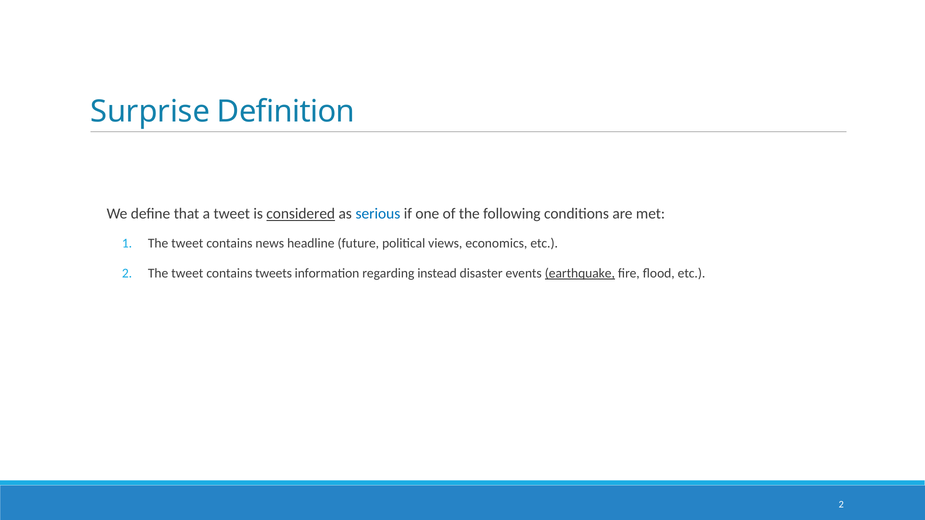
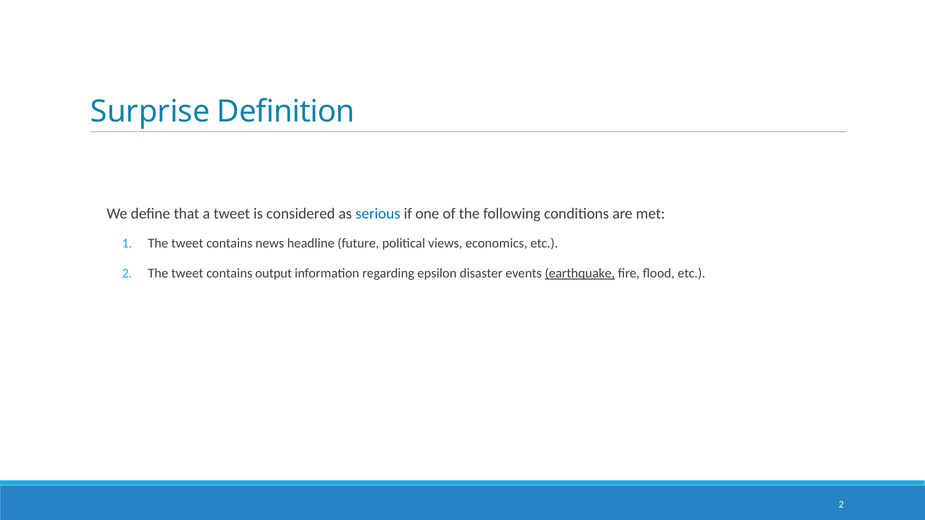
considered underline: present -> none
tweets: tweets -> output
instead: instead -> epsilon
